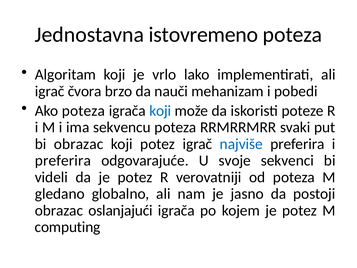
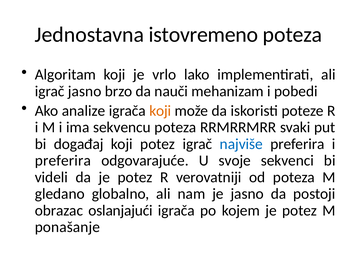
igrač čvora: čvora -> jasno
Ako poteza: poteza -> analize
koji at (160, 111) colour: blue -> orange
bi obrazac: obrazac -> događaj
computing: computing -> ponašanje
